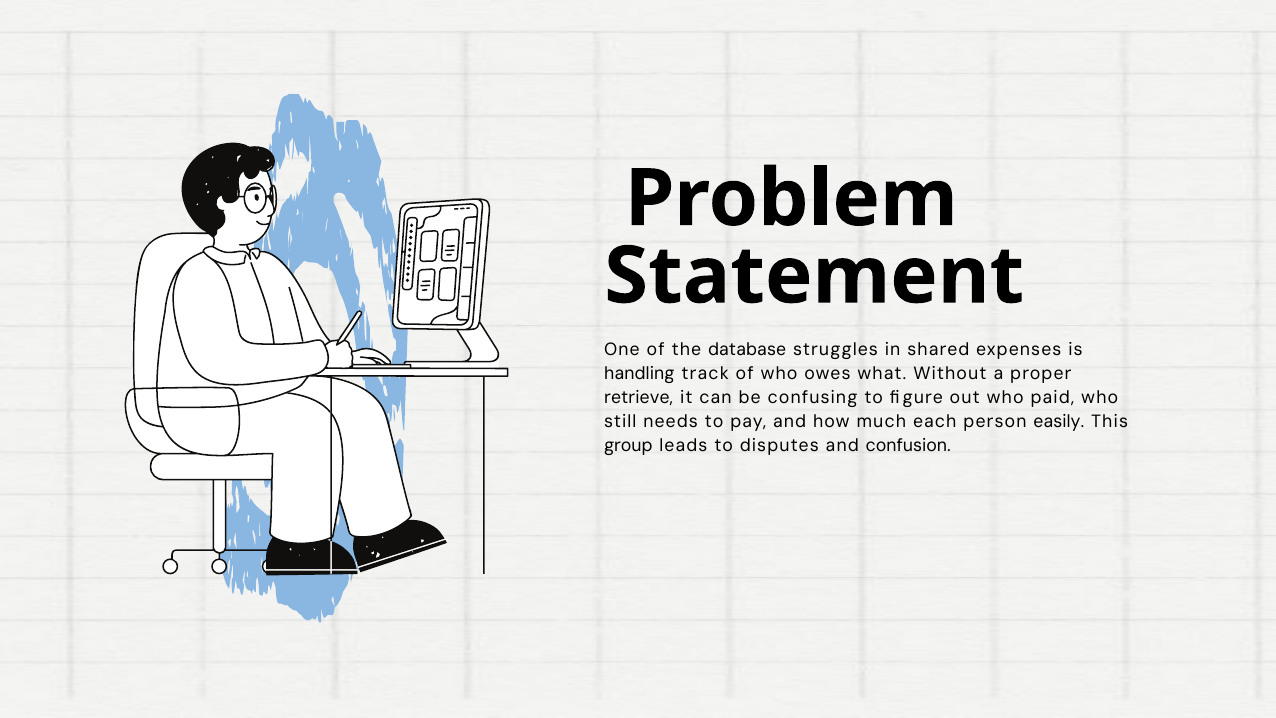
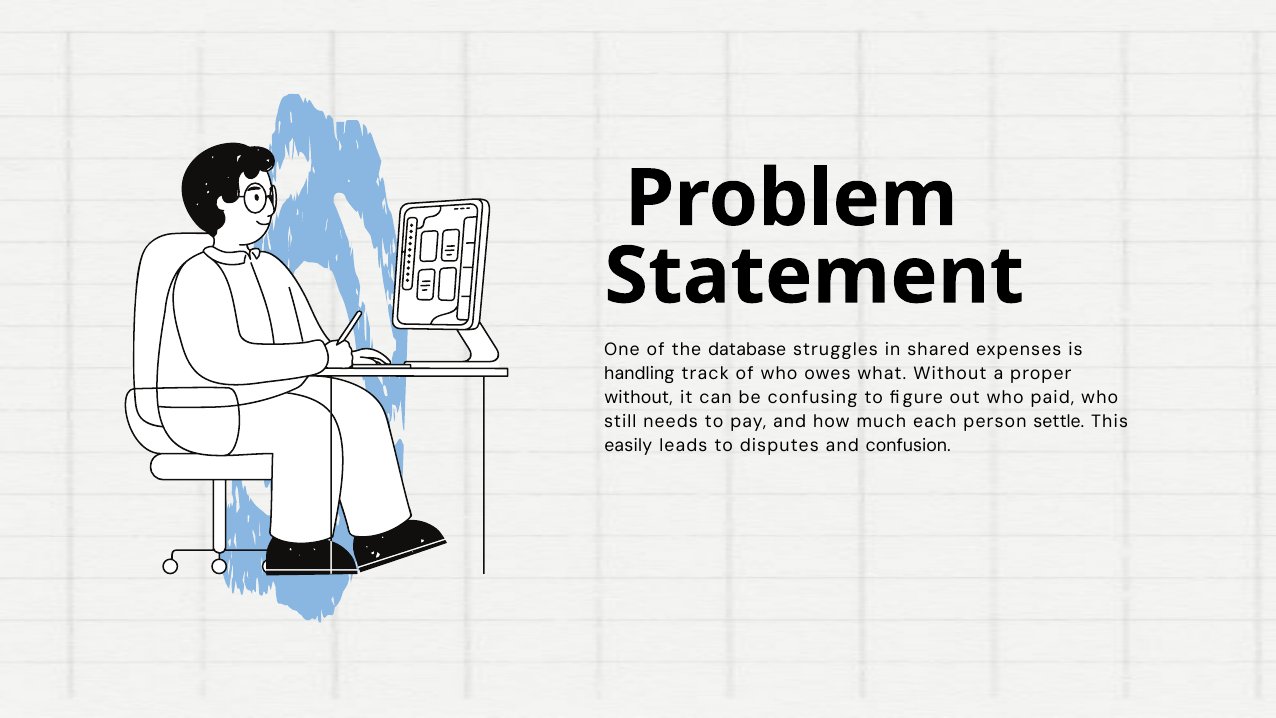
retrieve at (639, 398): retrieve -> without
easily: easily -> settle
group: group -> easily
